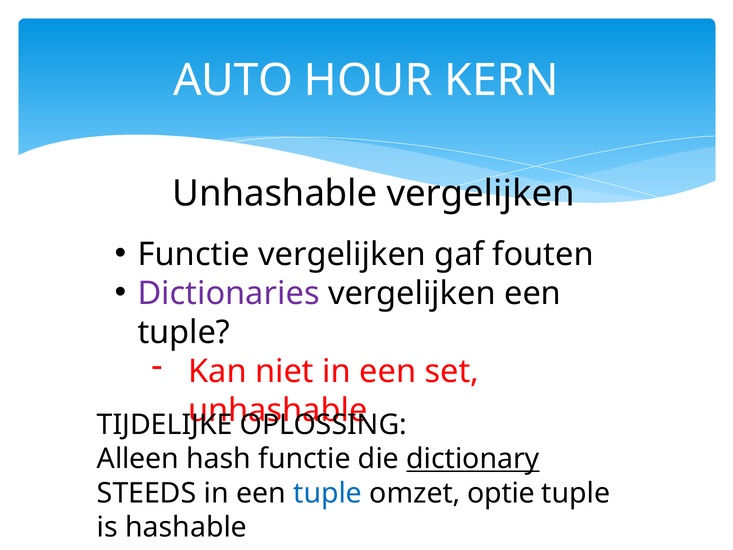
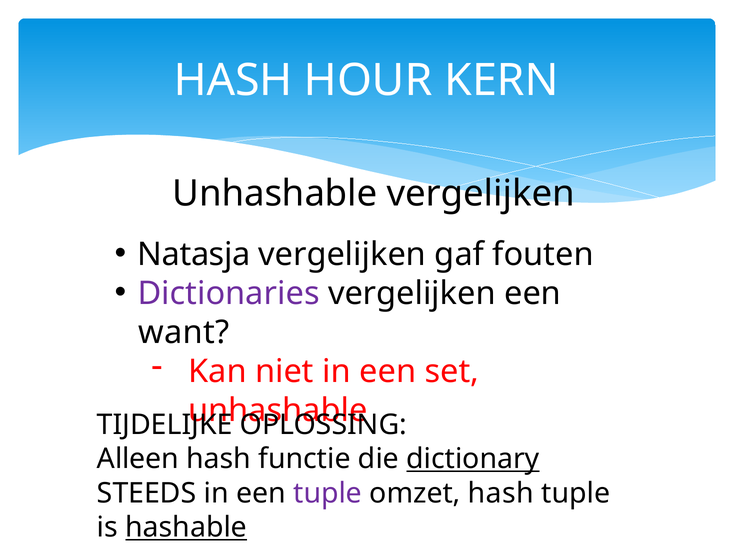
AUTO at (233, 80): AUTO -> HASH
Functie at (194, 254): Functie -> Natasja
tuple at (184, 332): tuple -> want
tuple at (328, 493) colour: blue -> purple
omzet optie: optie -> hash
hashable underline: none -> present
